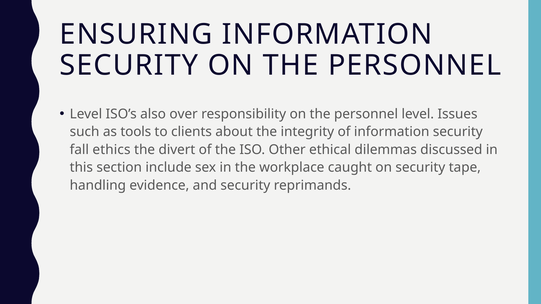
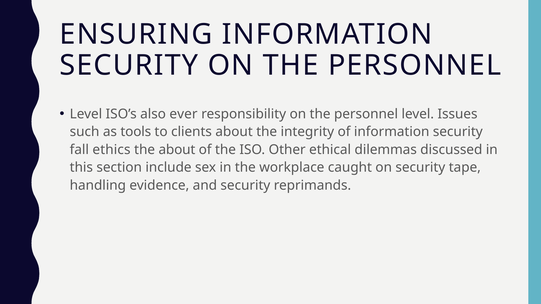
over: over -> ever
the divert: divert -> about
